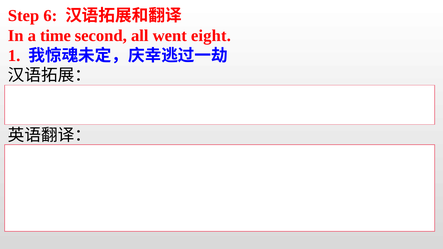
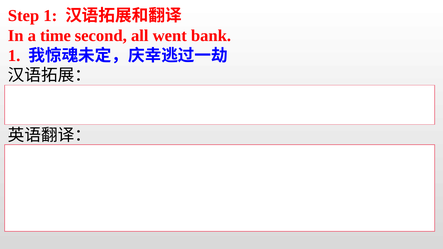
Step 6: 6 -> 1
eight: eight -> bank
